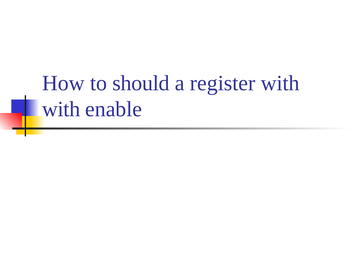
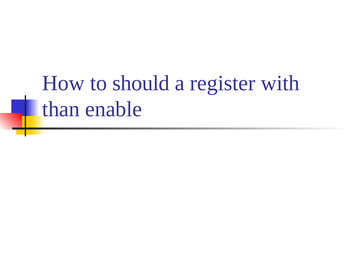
with at (61, 109): with -> than
